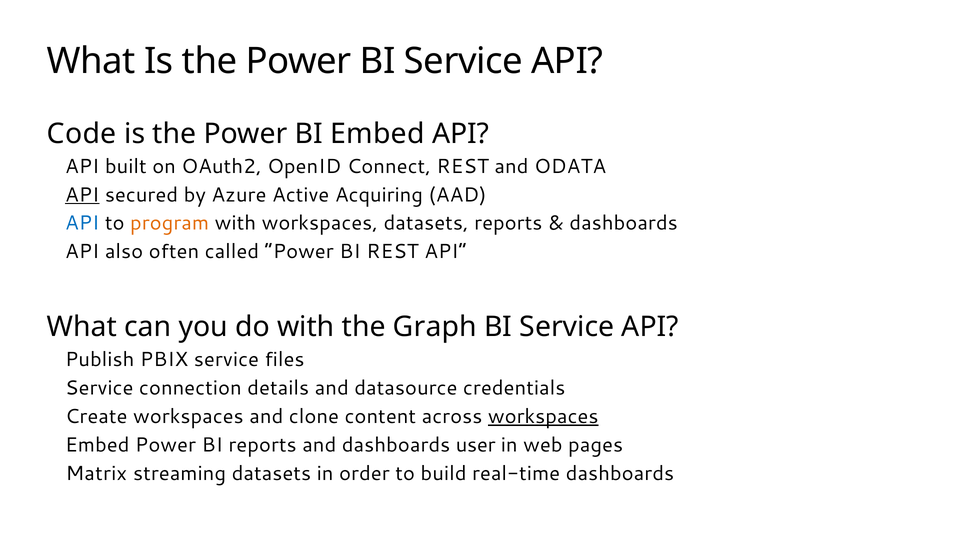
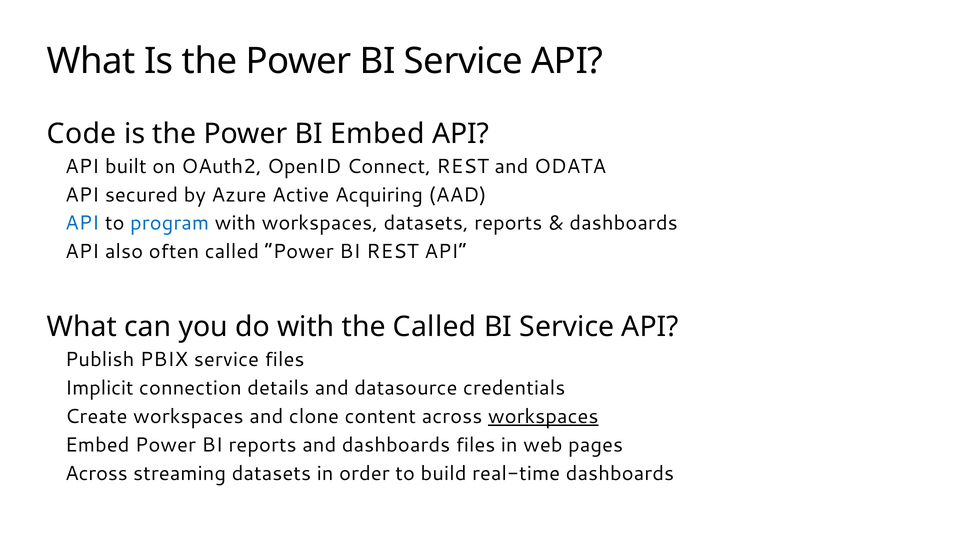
API at (82, 195) underline: present -> none
program colour: orange -> blue
the Graph: Graph -> Called
Service at (99, 388): Service -> Implicit
dashboards user: user -> files
Matrix at (96, 473): Matrix -> Across
